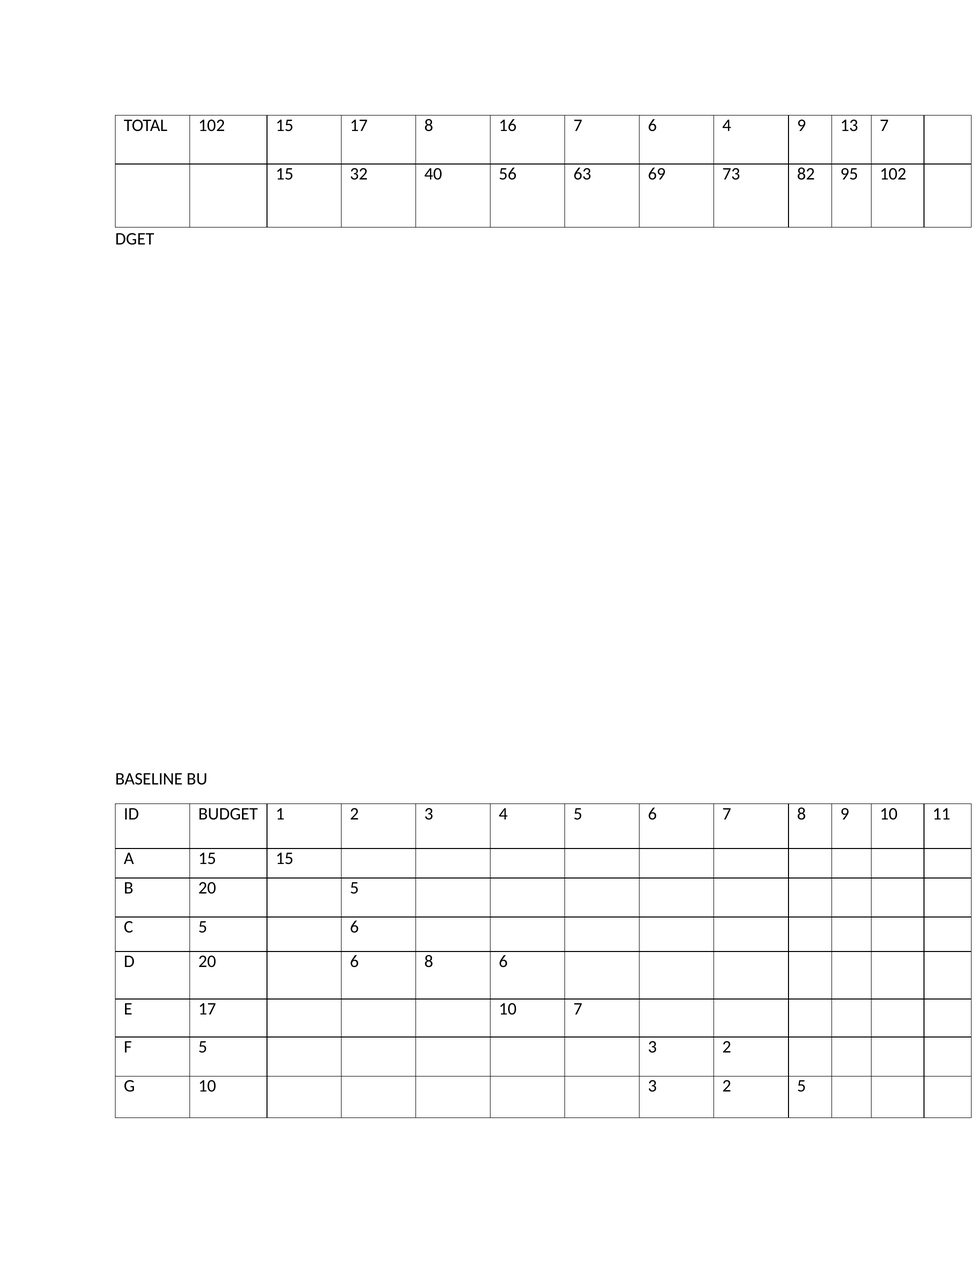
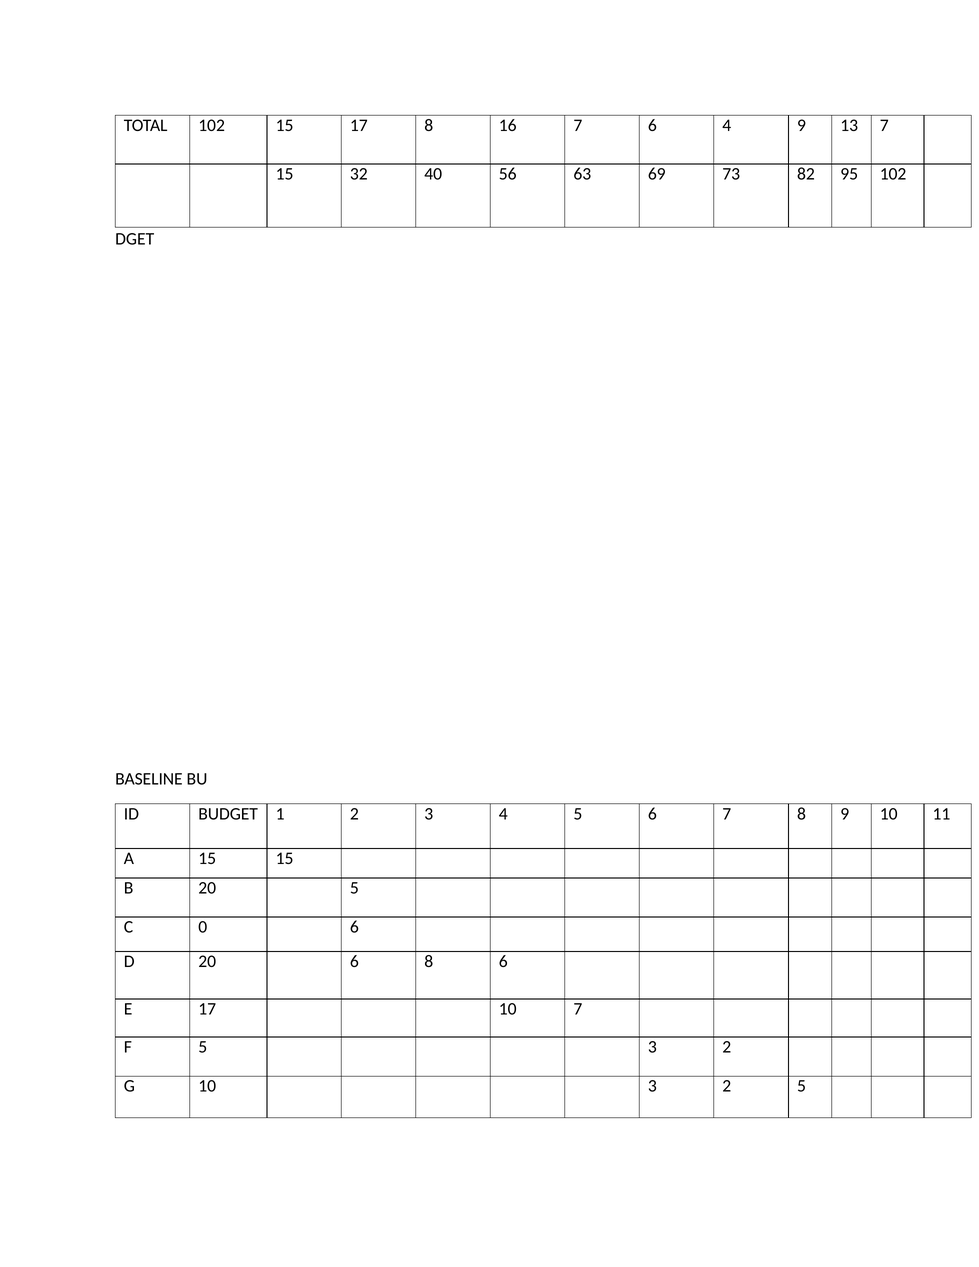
C 5: 5 -> 0
